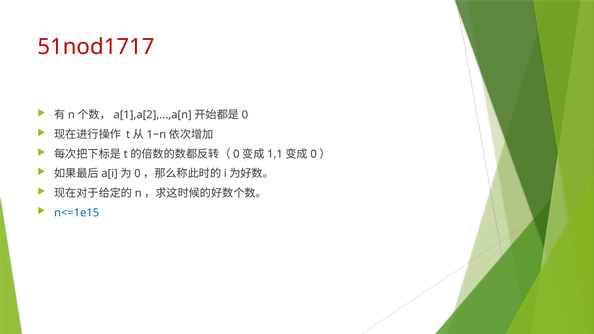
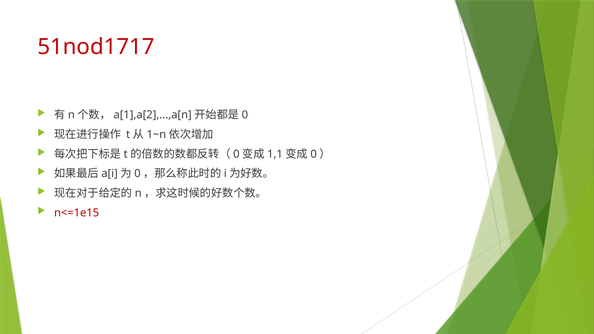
n<=1e15 colour: blue -> red
